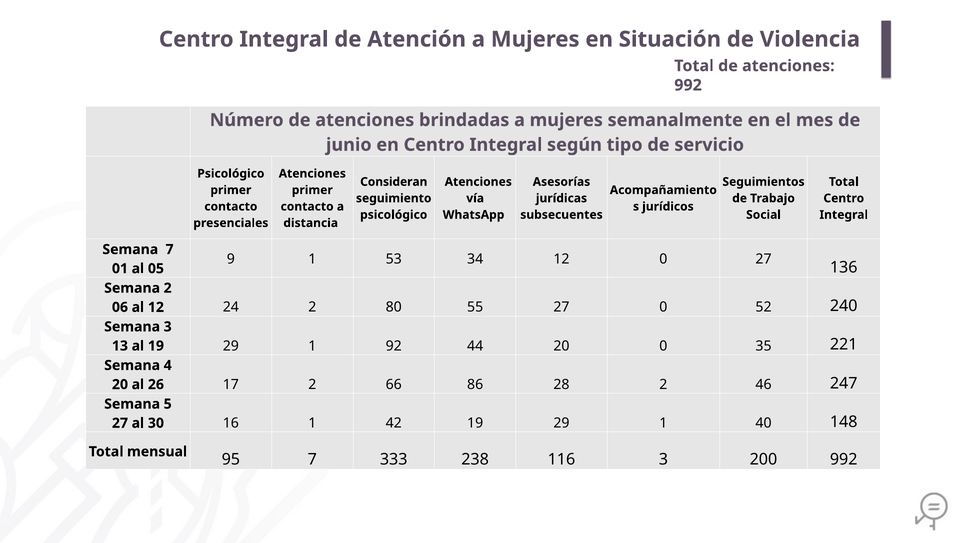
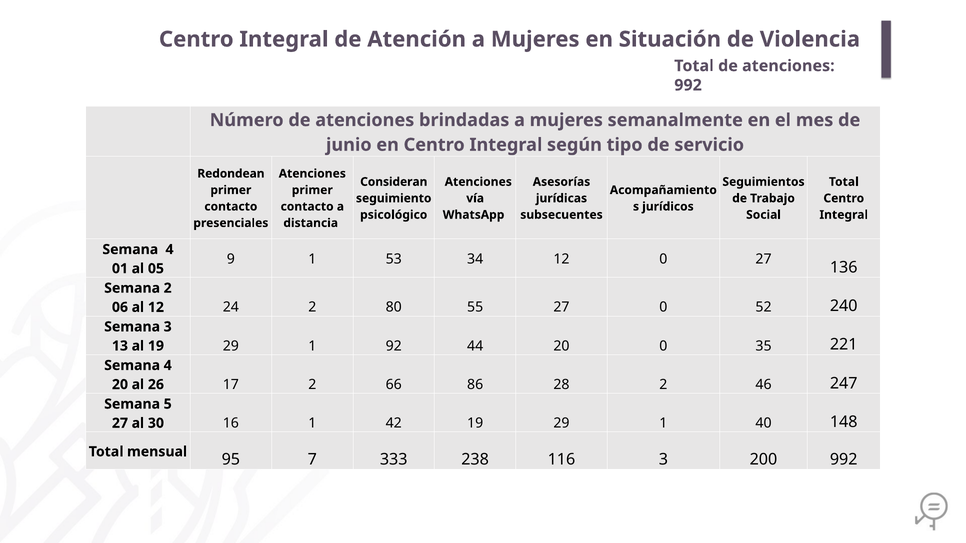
Psicológico at (231, 174): Psicológico -> Redondean
7 at (170, 250): 7 -> 4
